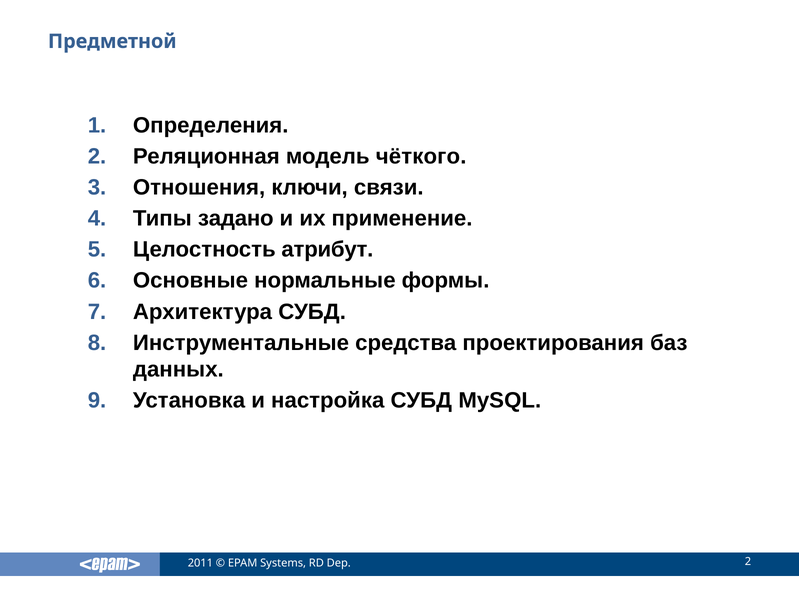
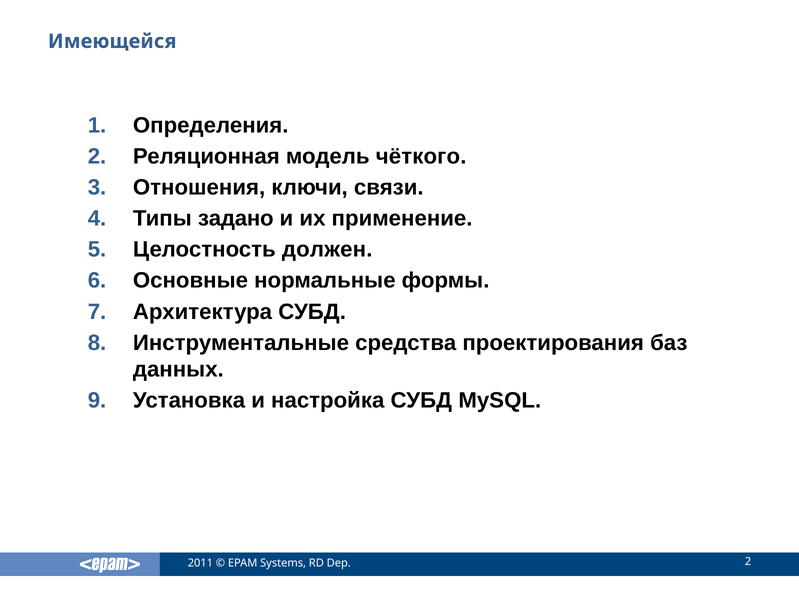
Предметной: Предметной -> Имеющейся
атрибут: атрибут -> должен
